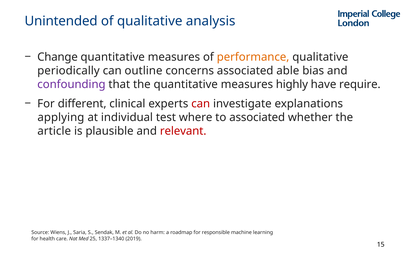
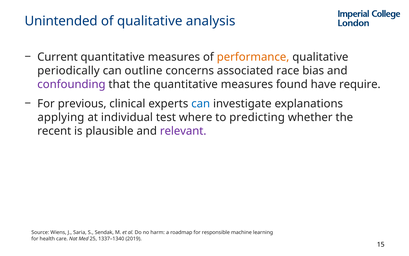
Change: Change -> Current
able: able -> race
highly: highly -> found
different: different -> previous
can at (201, 104) colour: red -> blue
to associated: associated -> predicting
article: article -> recent
relevant colour: red -> purple
